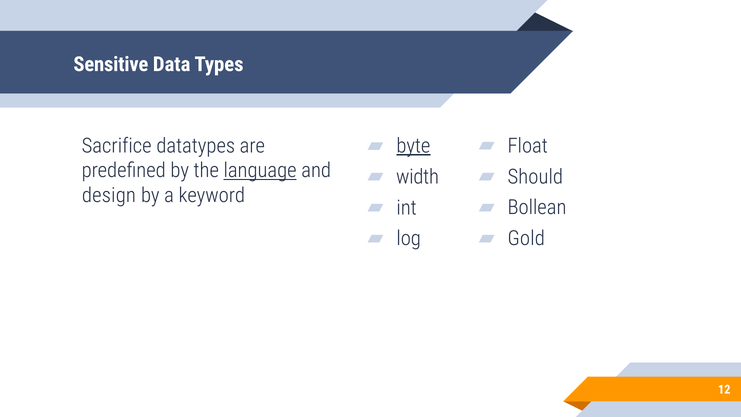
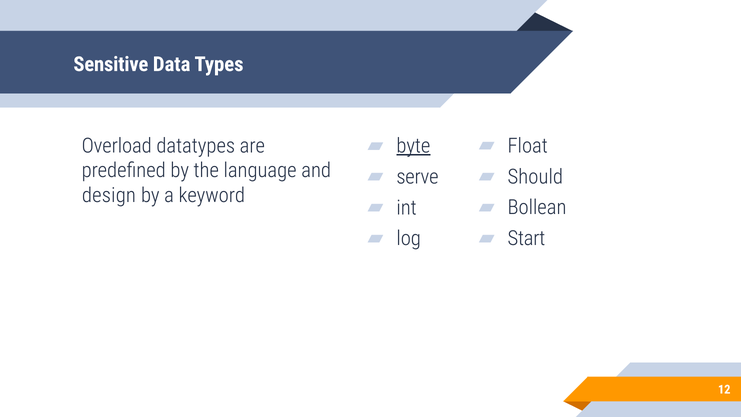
Sacrifice: Sacrifice -> Overload
language underline: present -> none
width: width -> serve
Gold: Gold -> Start
